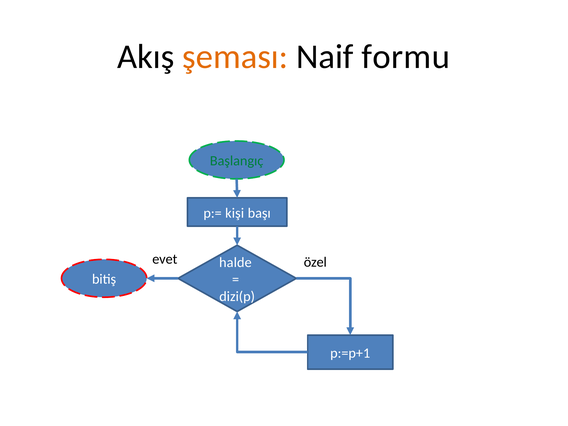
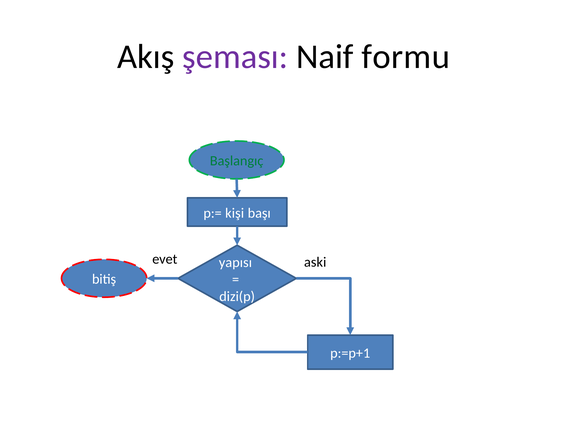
şeması colour: orange -> purple
özel: özel -> aski
halde: halde -> yapısı
